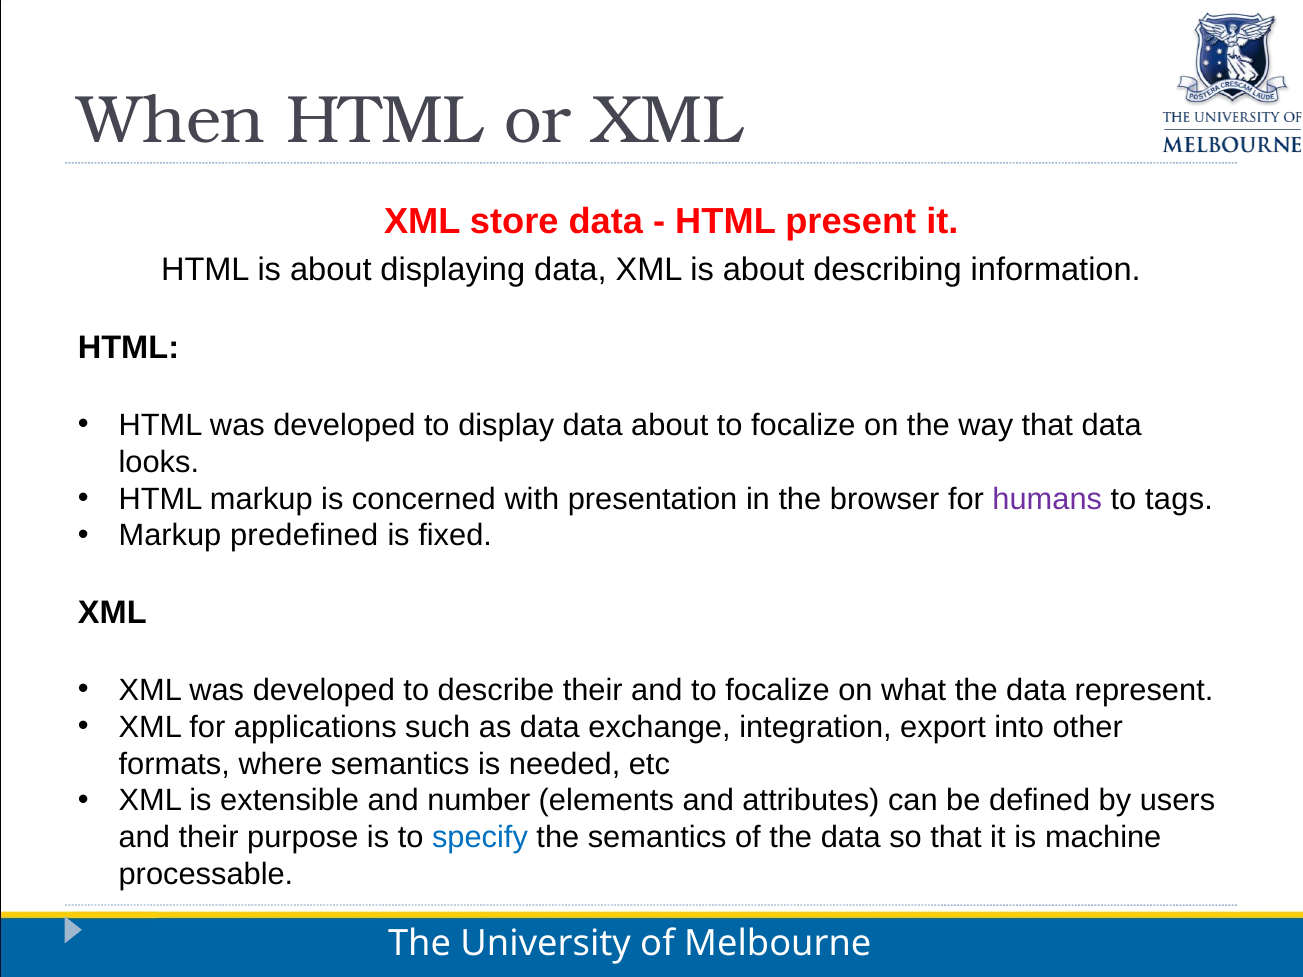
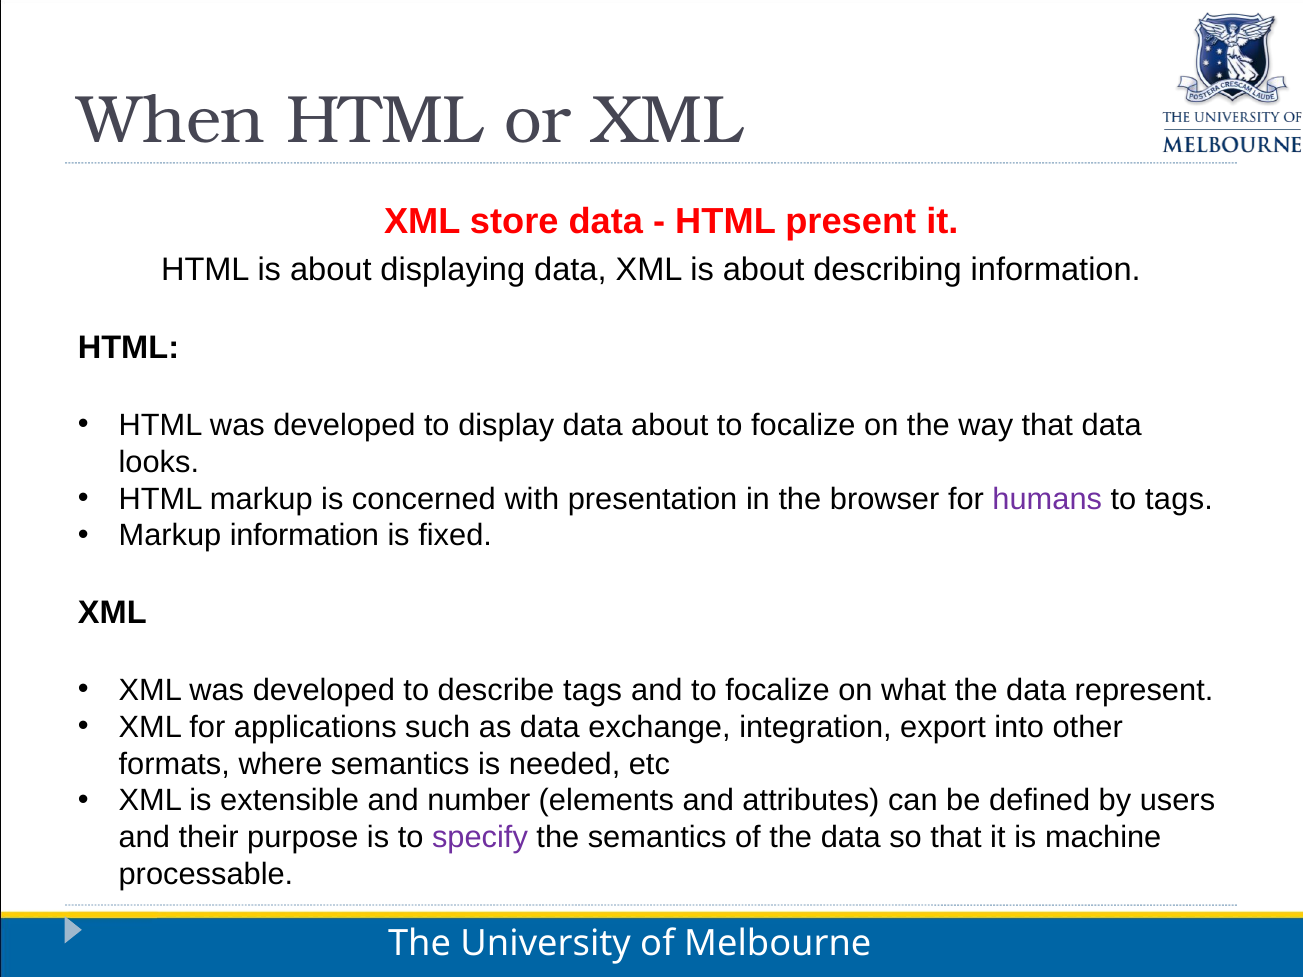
Markup predefined: predefined -> information
describe their: their -> tags
specify colour: blue -> purple
